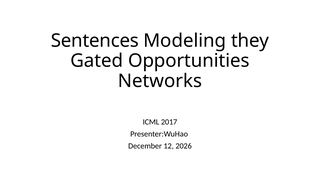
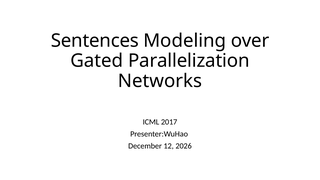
they: they -> over
Opportunities: Opportunities -> Parallelization
